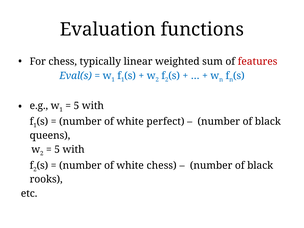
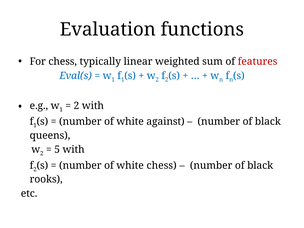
5 at (76, 106): 5 -> 2
perfect: perfect -> against
